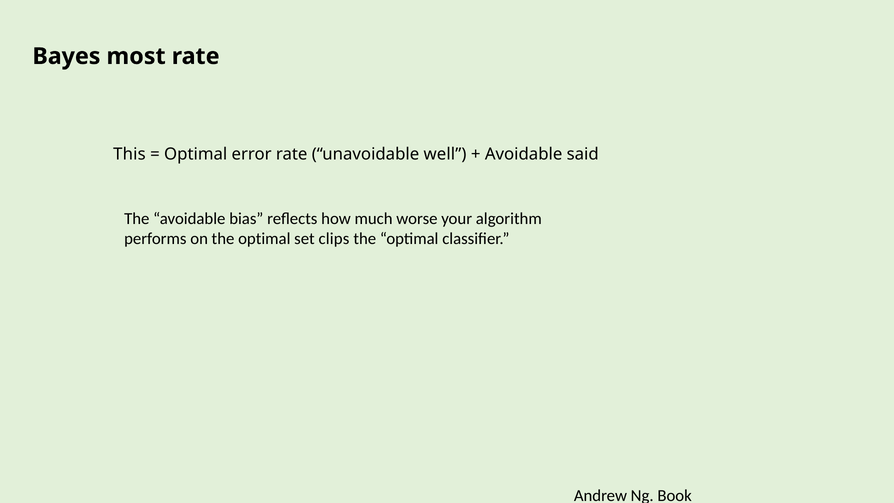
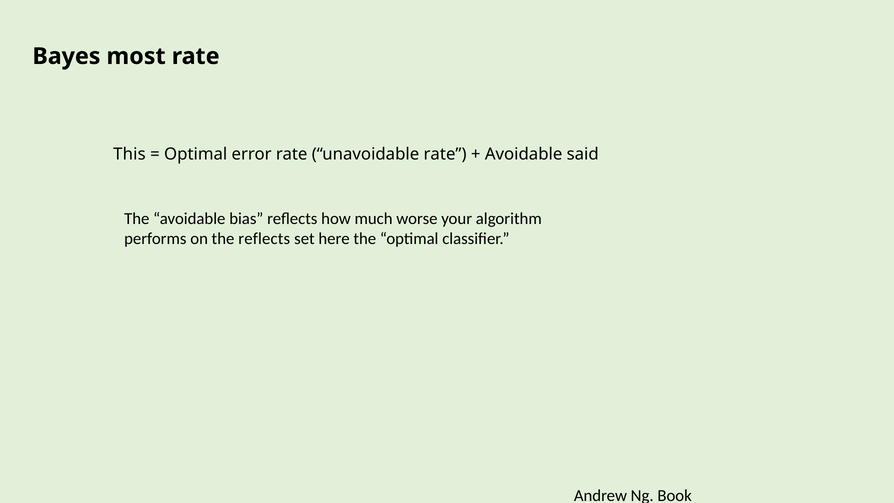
unavoidable well: well -> rate
on the optimal: optimal -> reflects
clips: clips -> here
